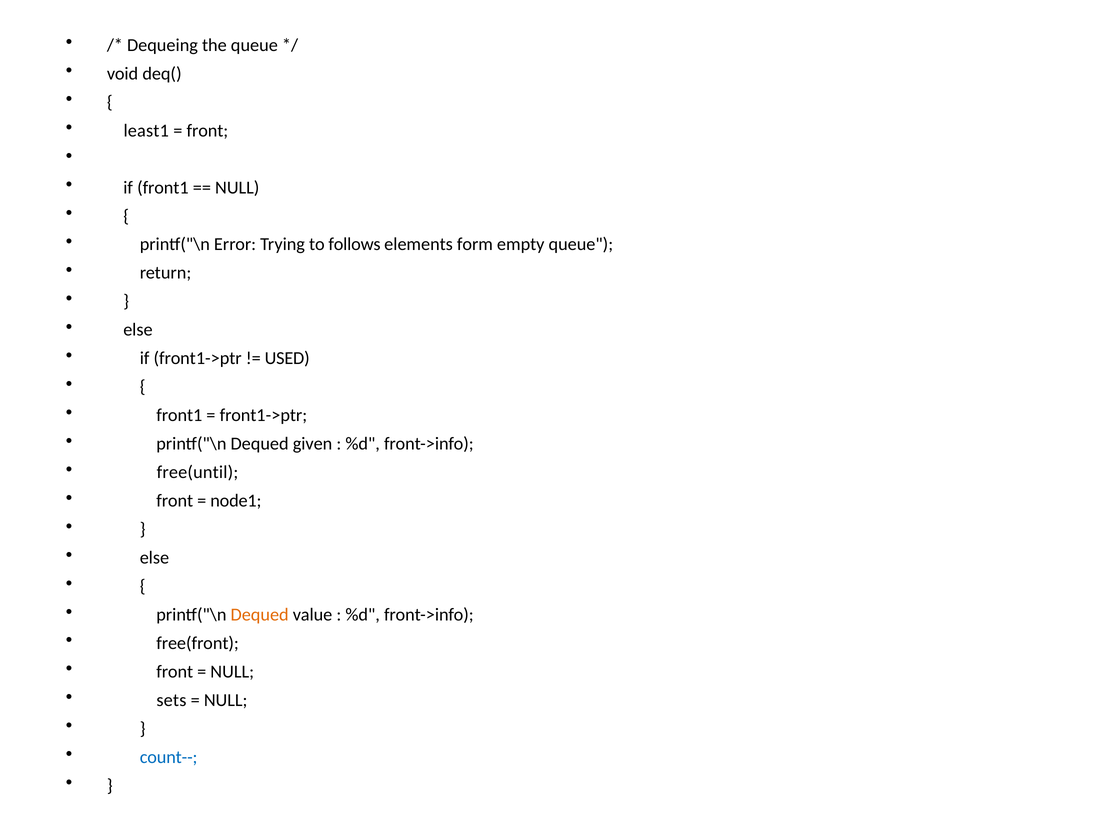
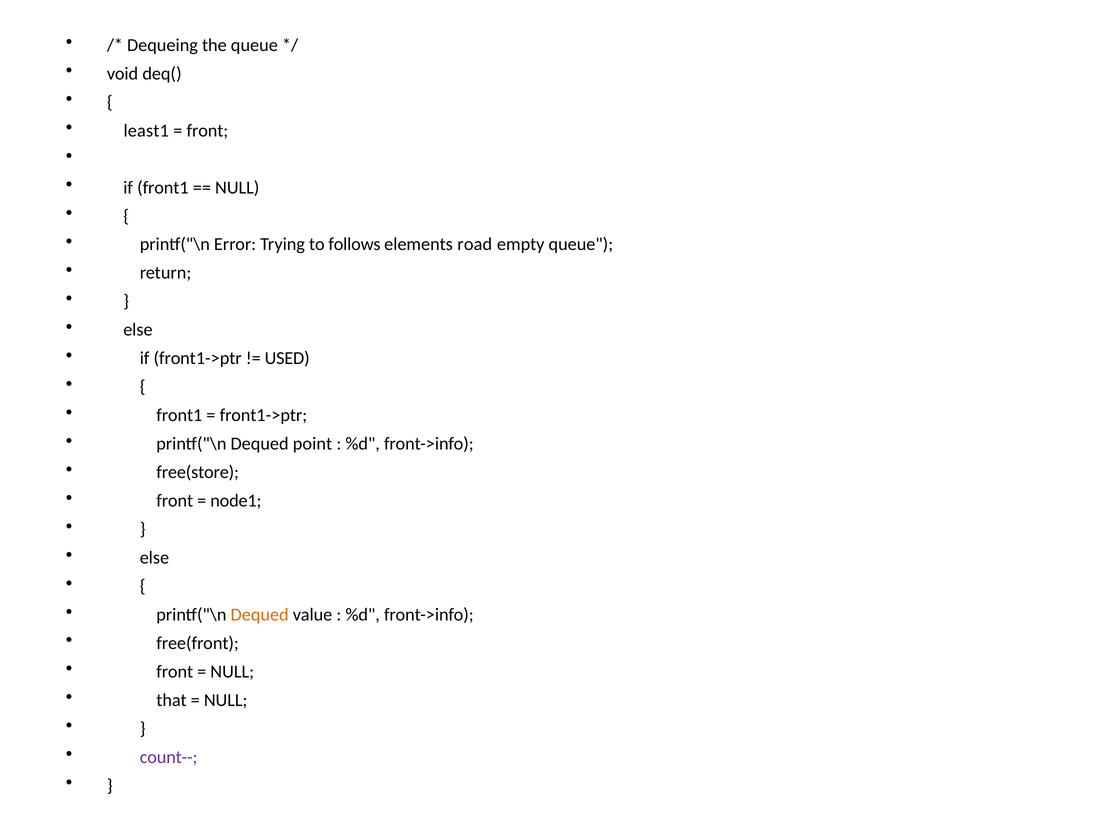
form: form -> road
given: given -> point
free(until: free(until -> free(store
sets: sets -> that
count-- colour: blue -> purple
